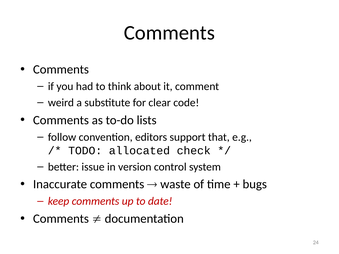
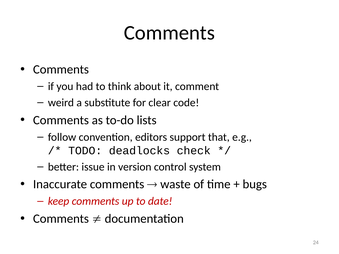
allocated: allocated -> deadlocks
